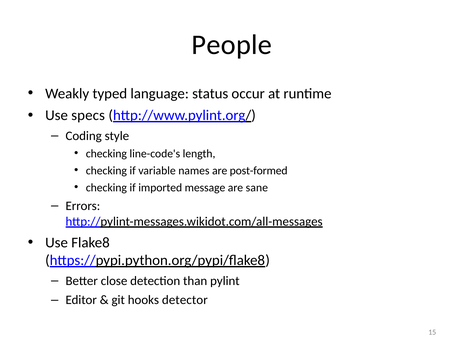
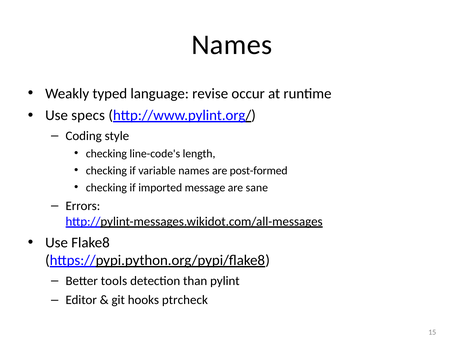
People at (232, 45): People -> Names
status: status -> revise
close: close -> tools
detector: detector -> ptrcheck
